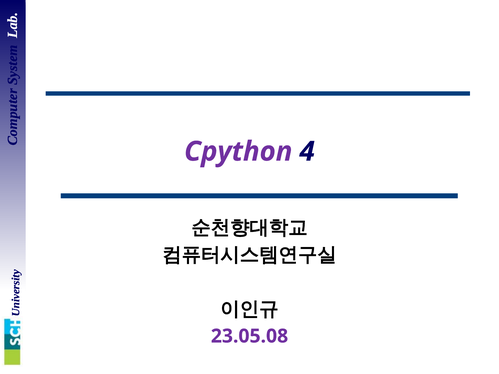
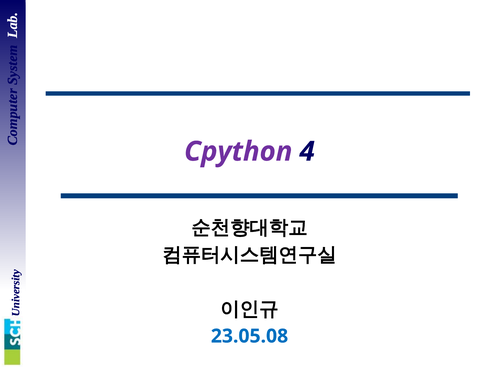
23.05.08 colour: purple -> blue
